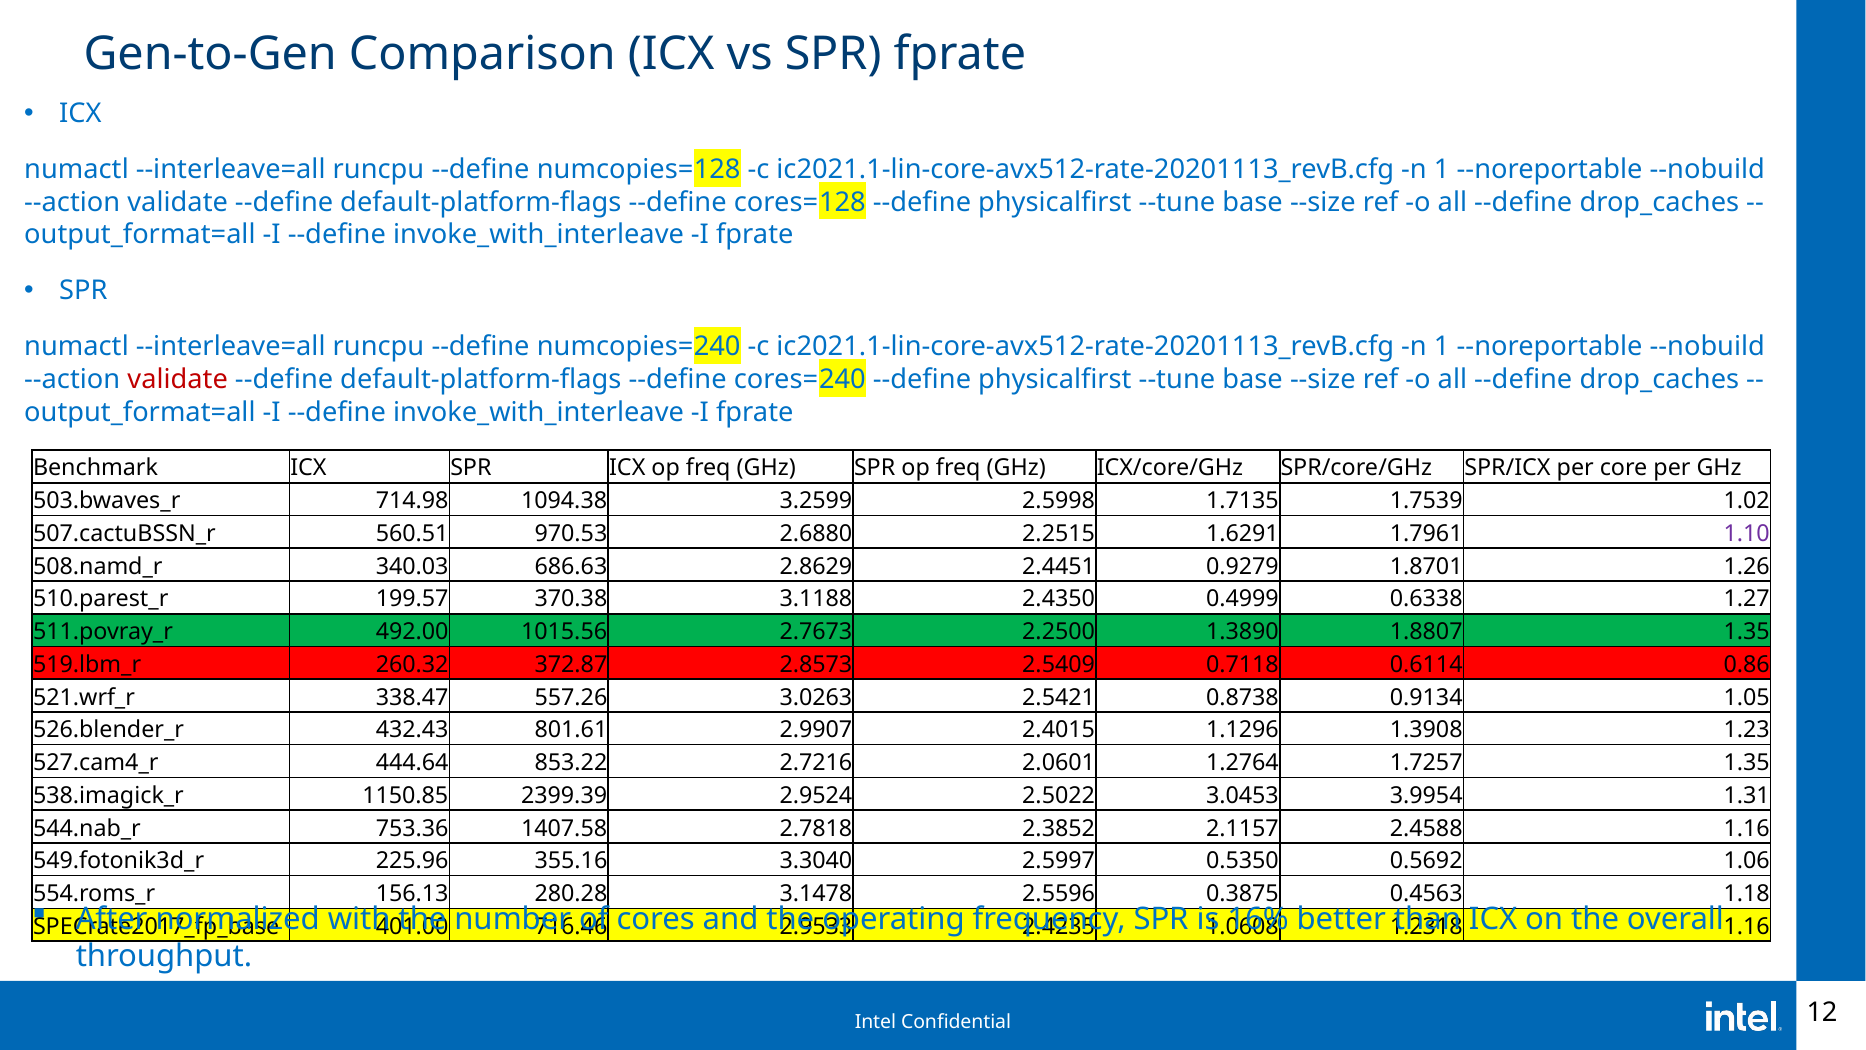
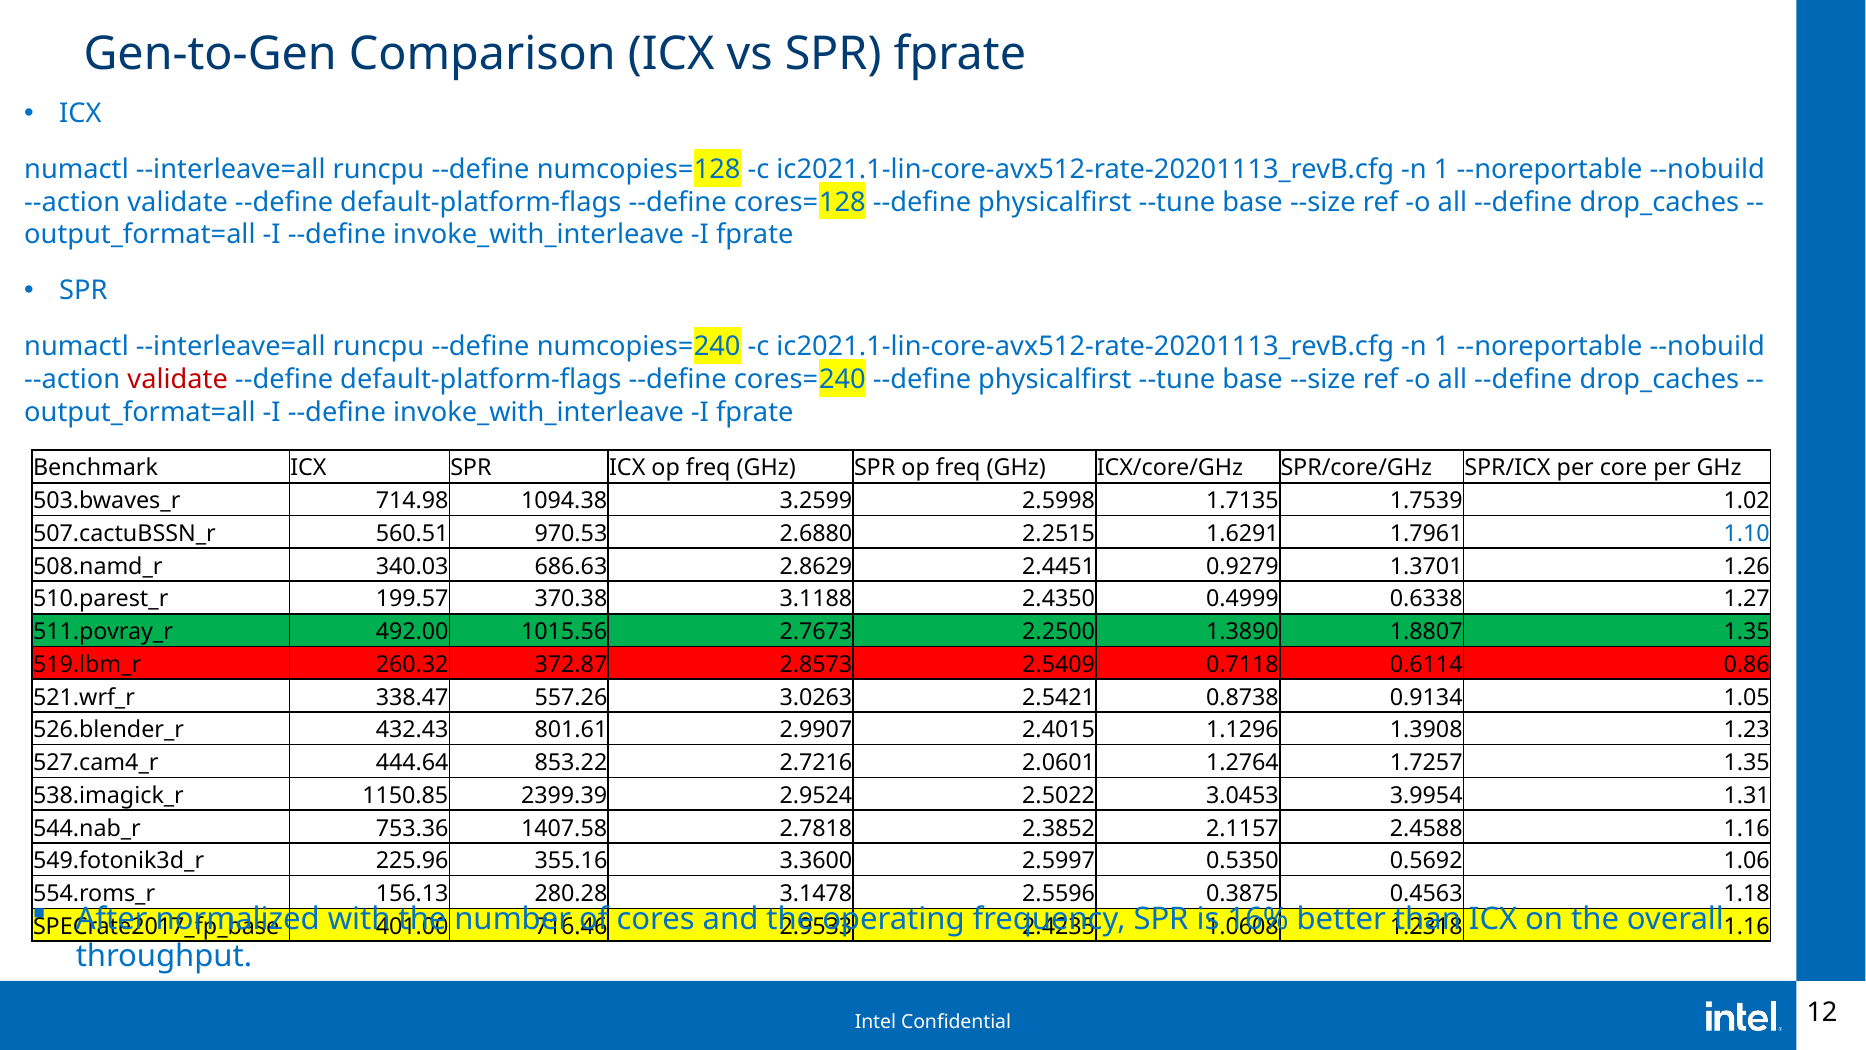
1.10 colour: purple -> blue
1.8701: 1.8701 -> 1.3701
3.3040: 3.3040 -> 3.3600
